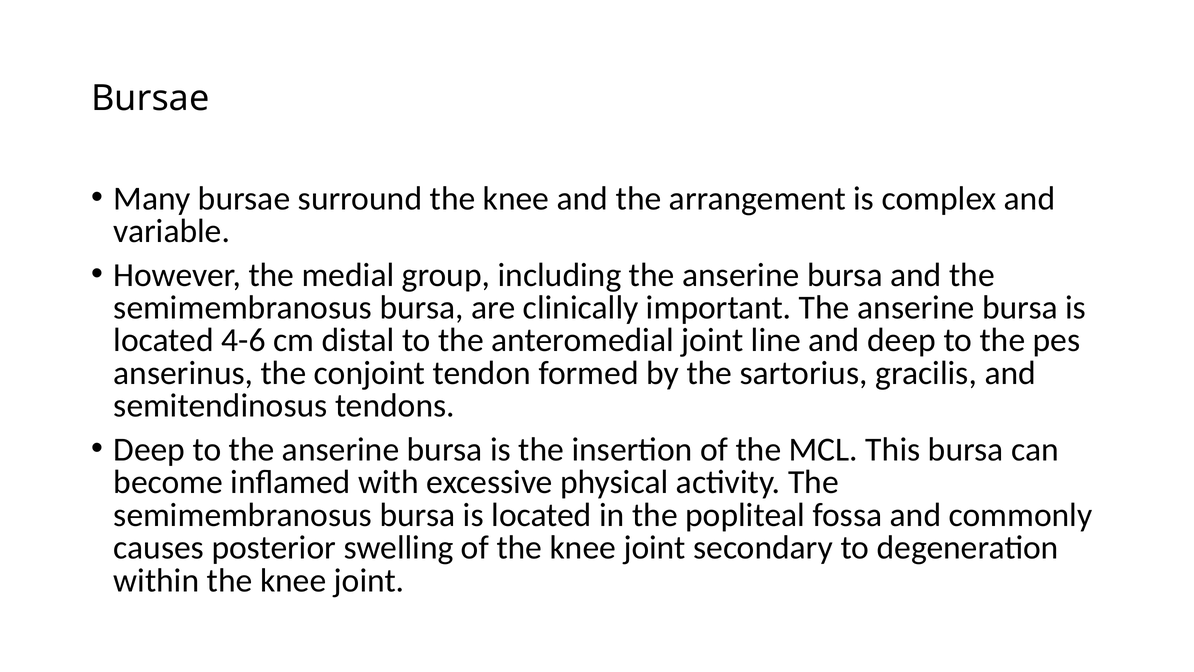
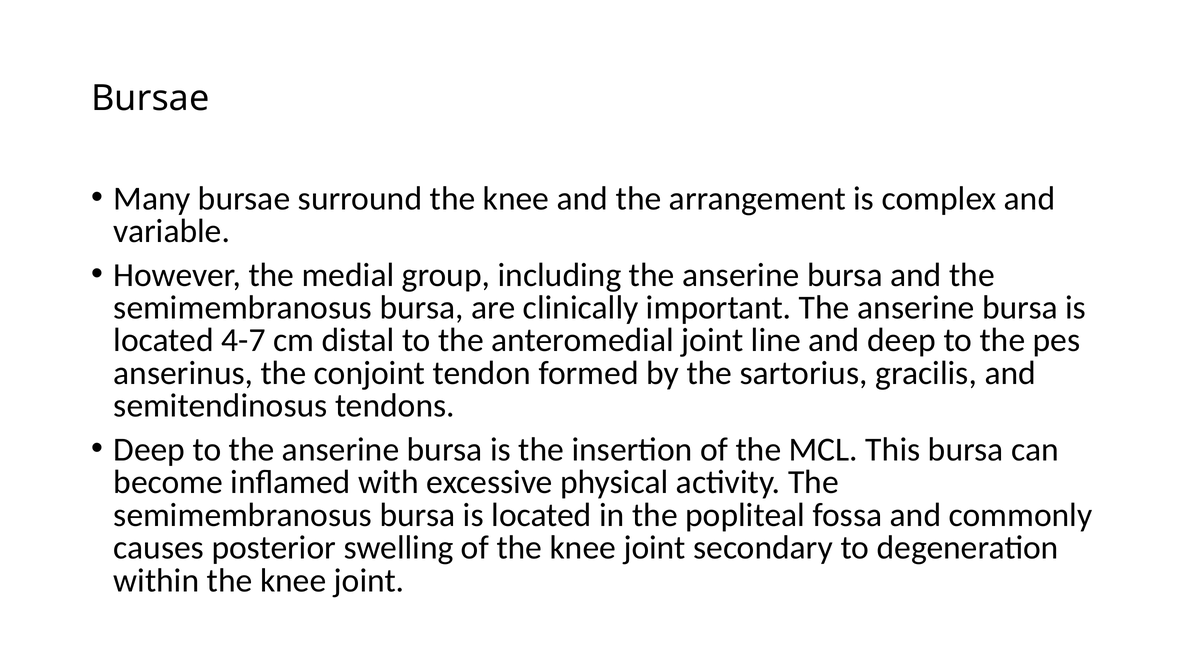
4-6: 4-6 -> 4-7
